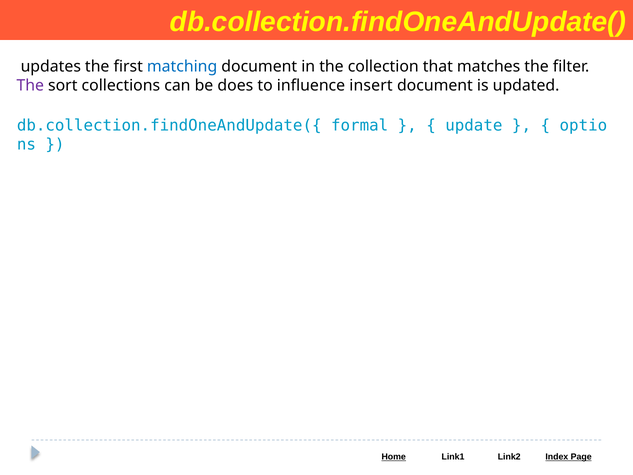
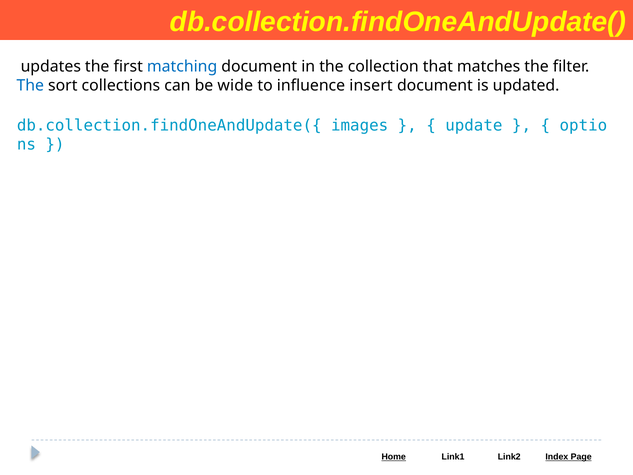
The at (30, 85) colour: purple -> blue
does: does -> wide
formal: formal -> images
